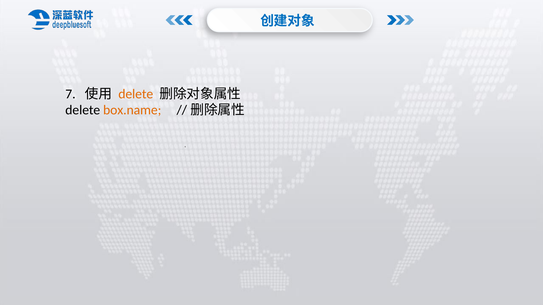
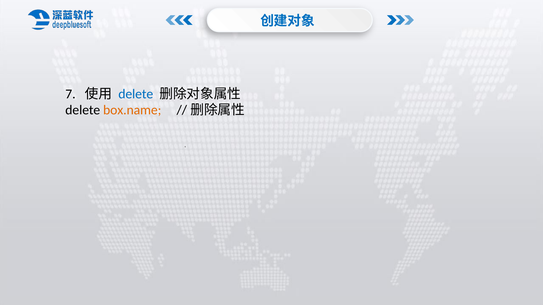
delete at (136, 94) colour: orange -> blue
